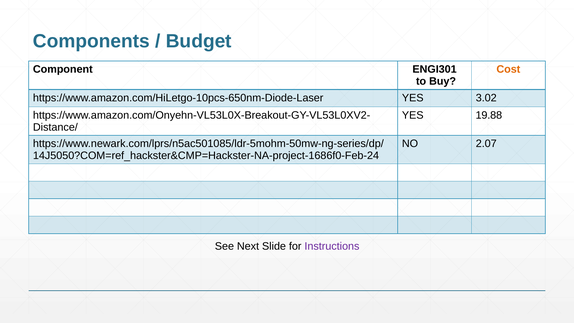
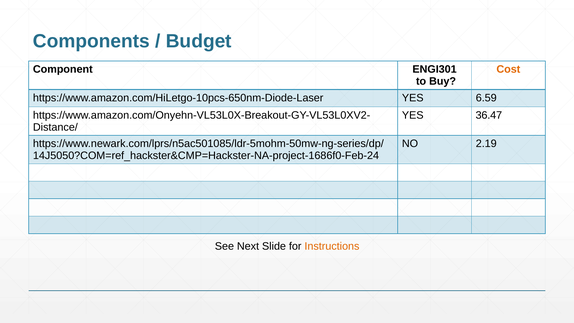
3.02: 3.02 -> 6.59
19.88: 19.88 -> 36.47
2.07: 2.07 -> 2.19
Instructions colour: purple -> orange
